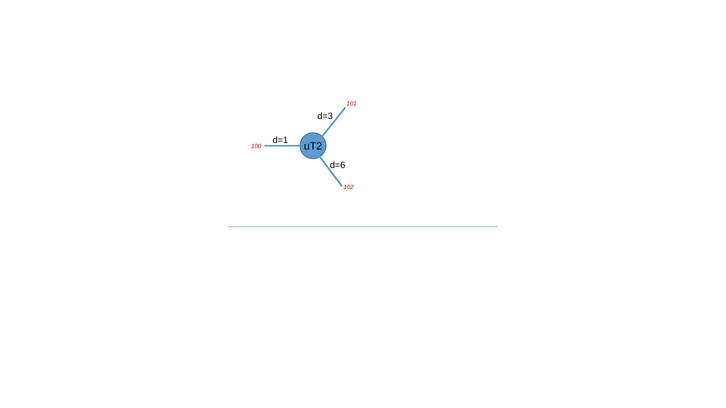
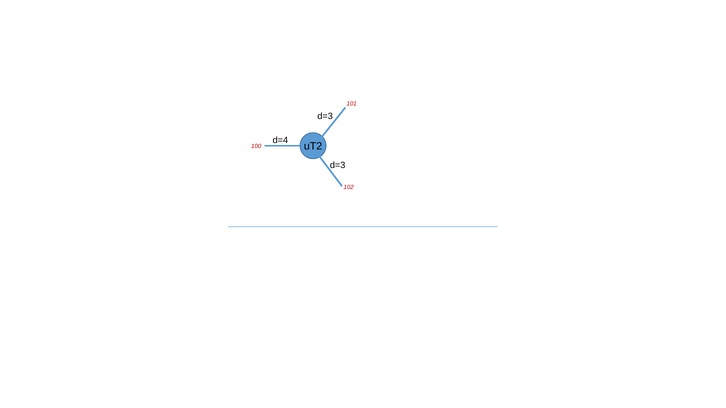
d=1: d=1 -> d=4
d=6 at (338, 165): d=6 -> d=3
